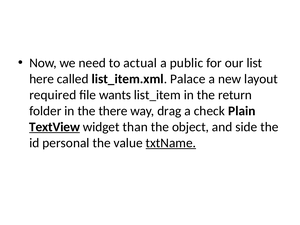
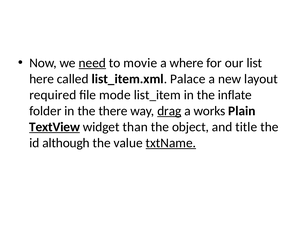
need underline: none -> present
actual: actual -> movie
public: public -> where
wants: wants -> mode
return: return -> inflate
drag underline: none -> present
check: check -> works
side: side -> title
personal: personal -> although
